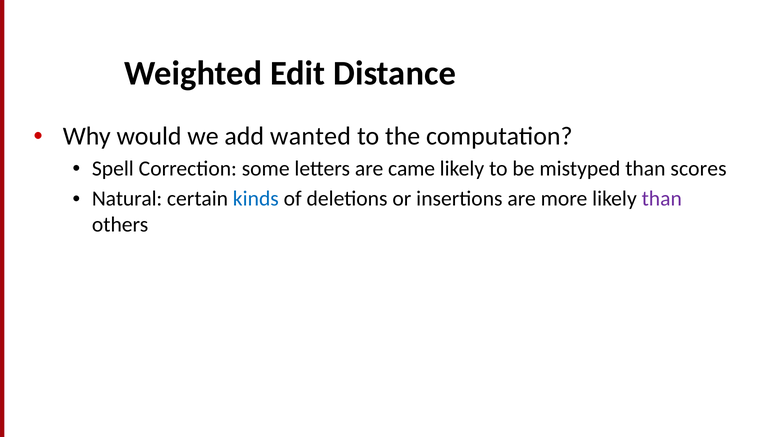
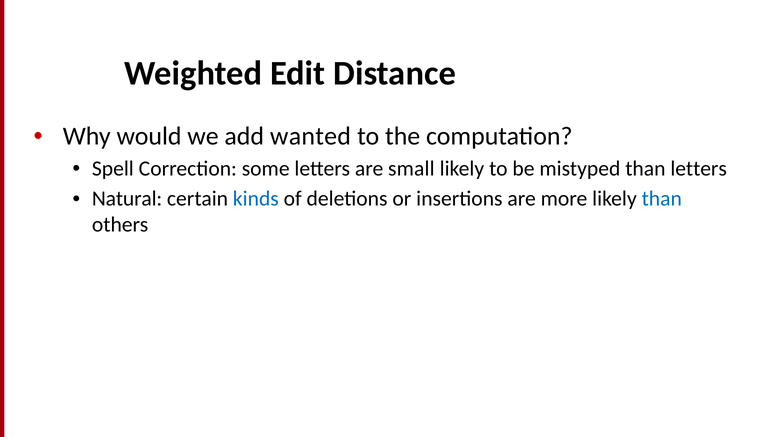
came: came -> small
than scores: scores -> letters
than at (662, 199) colour: purple -> blue
